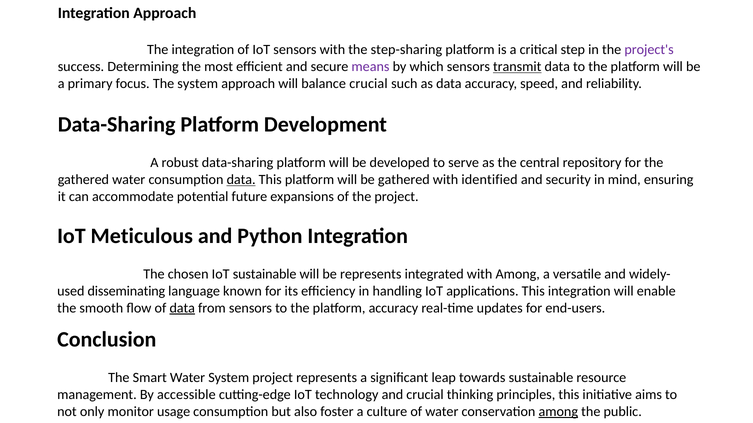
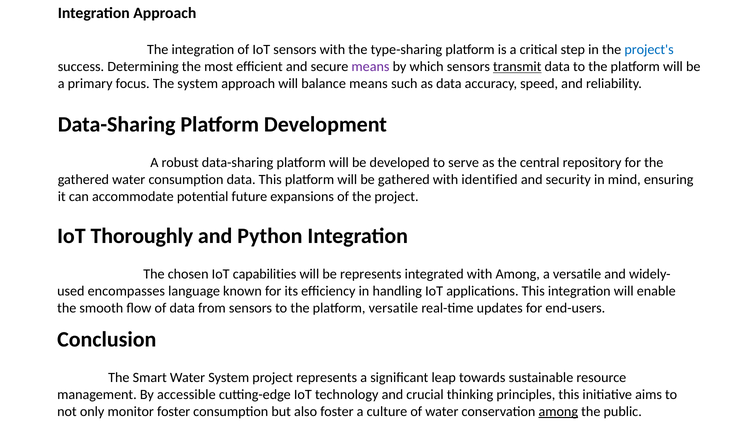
step-sharing: step-sharing -> type-sharing
project's colour: purple -> blue
balance crucial: crucial -> means
data at (241, 180) underline: present -> none
Meticulous: Meticulous -> Thoroughly
IoT sustainable: sustainable -> capabilities
disseminating: disseminating -> encompasses
data at (182, 308) underline: present -> none
platform accuracy: accuracy -> versatile
monitor usage: usage -> foster
